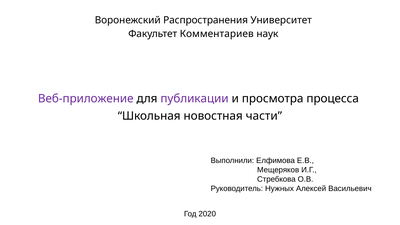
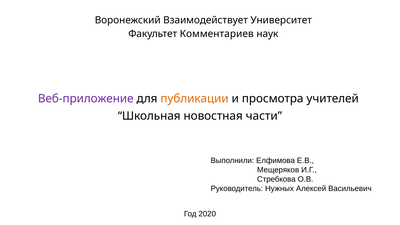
Распространения: Распространения -> Взаимодействует
публикации colour: purple -> orange
процесса: процесса -> учителей
